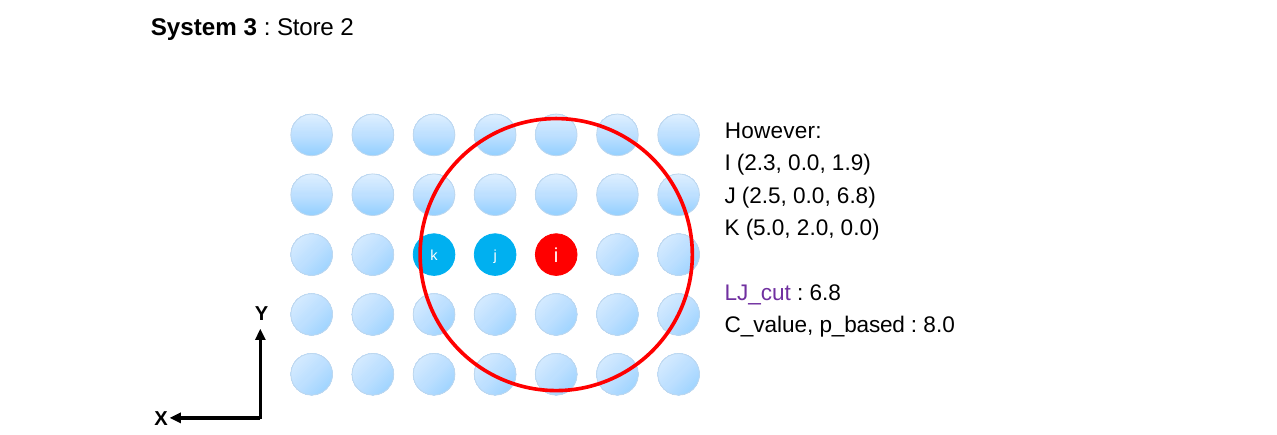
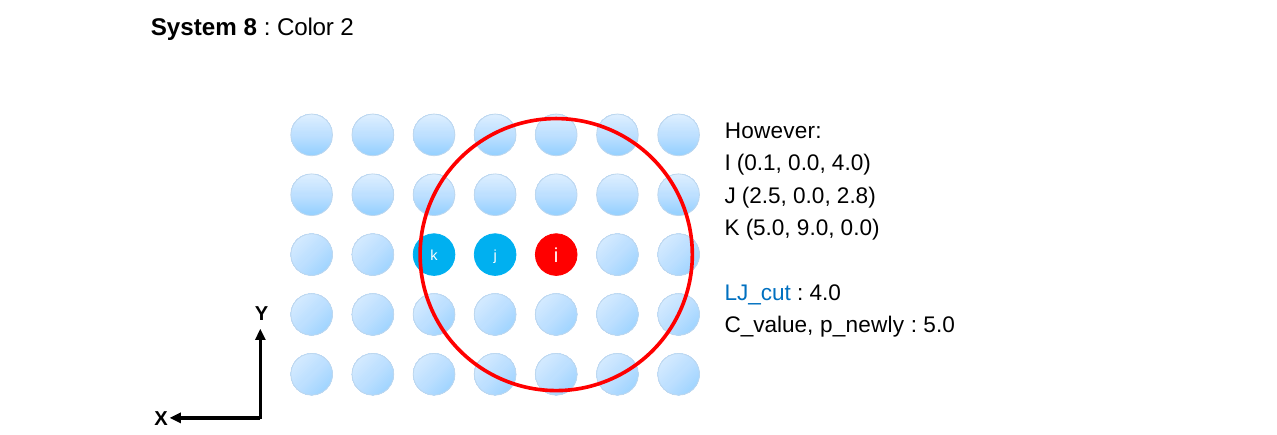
3: 3 -> 8
Store: Store -> Color
2.3: 2.3 -> 0.1
0.0 1.9: 1.9 -> 4.0
0.0 6.8: 6.8 -> 2.8
2.0: 2.0 -> 9.0
LJ_cut colour: purple -> blue
6.8 at (825, 293): 6.8 -> 4.0
p_based: p_based -> p_newly
8.0 at (939, 326): 8.0 -> 5.0
